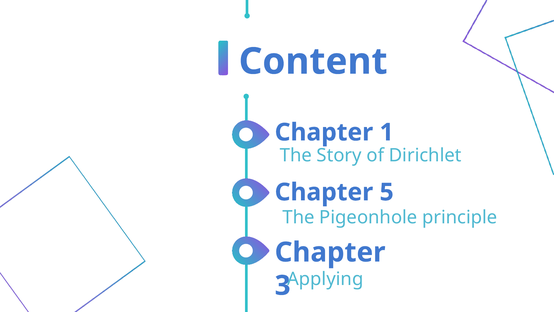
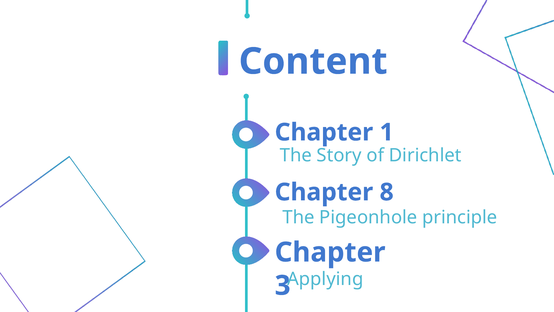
5: 5 -> 8
